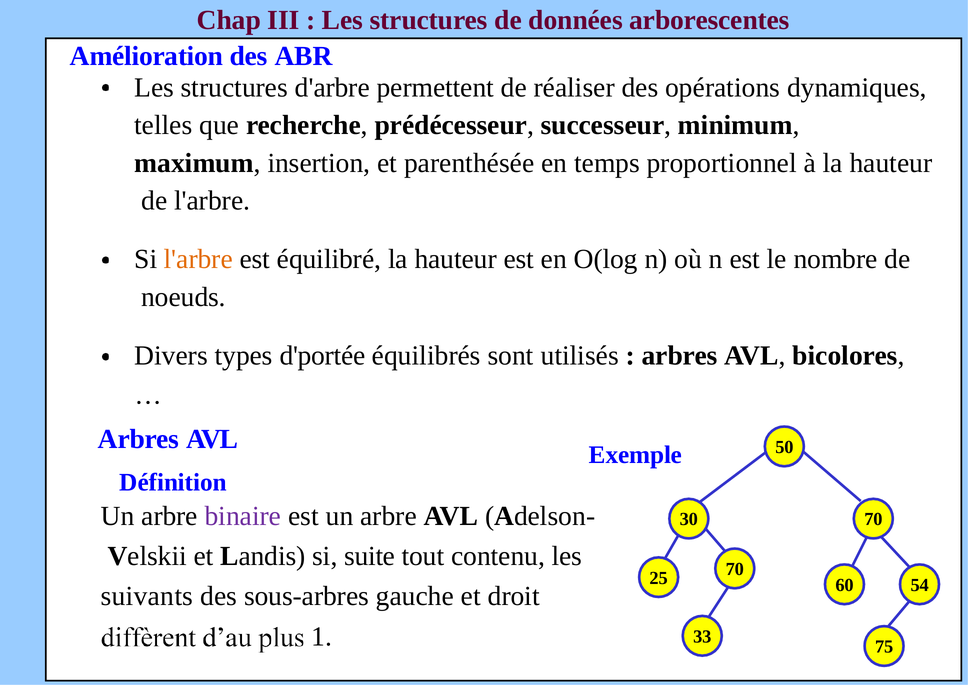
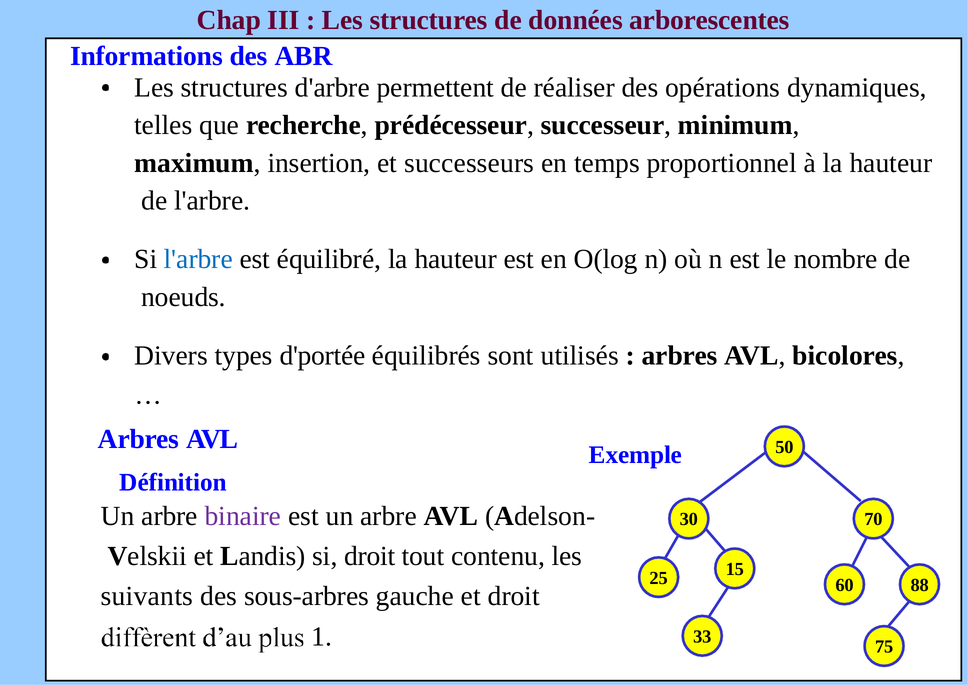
Amélioration: Amélioration -> Informations
parenthésée: parenthésée -> successeurs
l'arbre at (198, 259) colour: orange -> blue
si suite: suite -> droit
25 70: 70 -> 15
54: 54 -> 88
